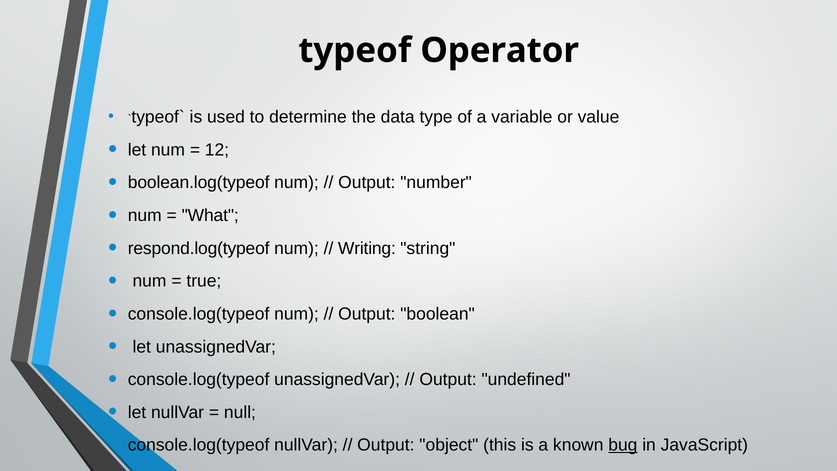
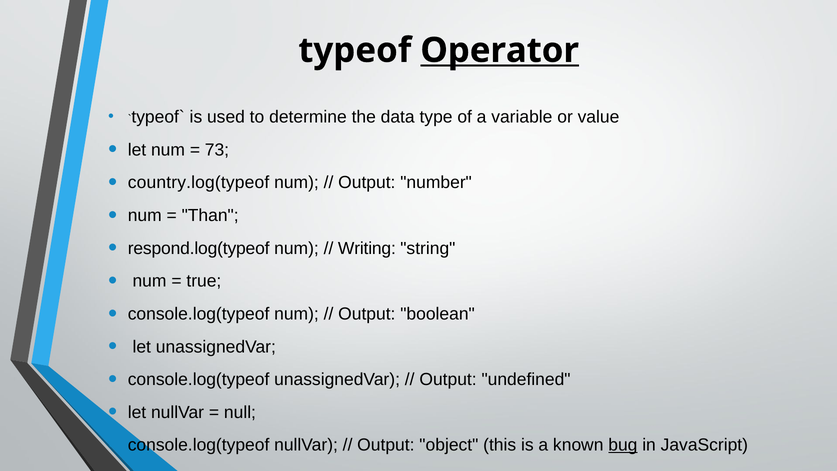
Operator underline: none -> present
12: 12 -> 73
boolean.log(typeof: boolean.log(typeof -> country.log(typeof
What: What -> Than
